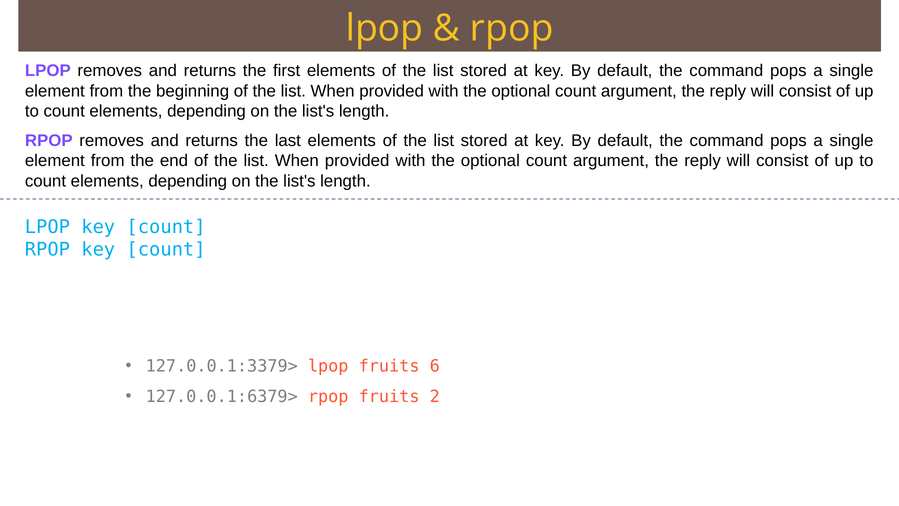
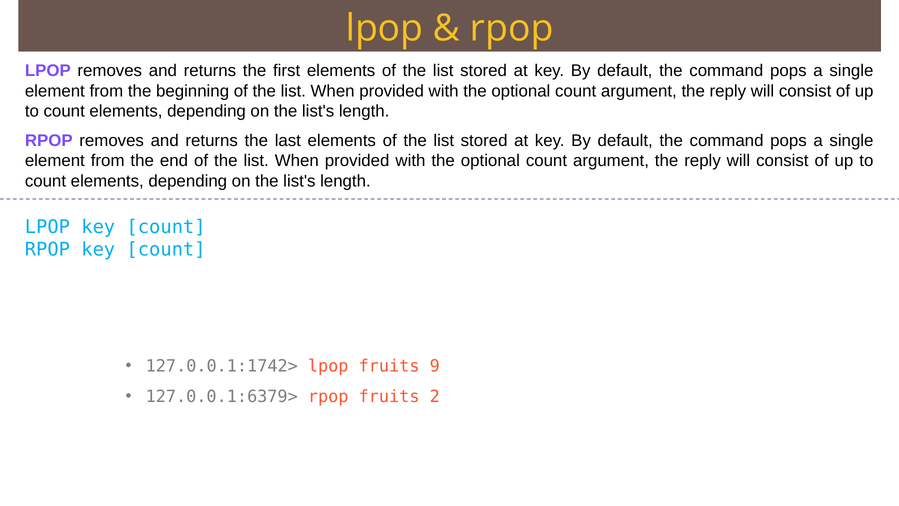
127.0.0.1:3379>: 127.0.0.1:3379> -> 127.0.0.1:1742>
6: 6 -> 9
